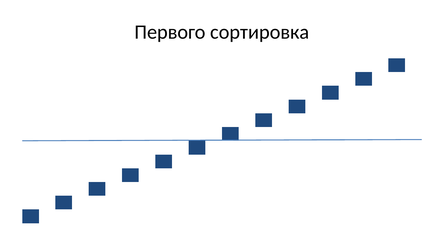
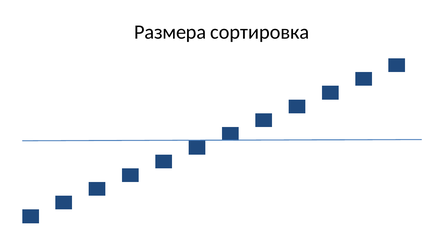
Первого: Первого -> Размера
